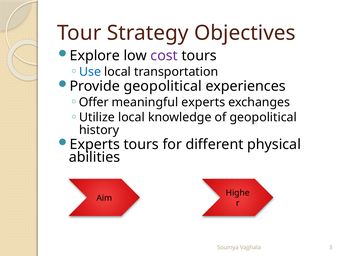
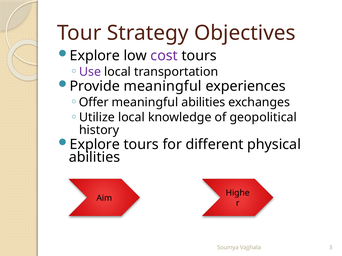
Use colour: blue -> purple
Provide geopolitical: geopolitical -> meaningful
meaningful experts: experts -> abilities
Experts at (95, 145): Experts -> Explore
